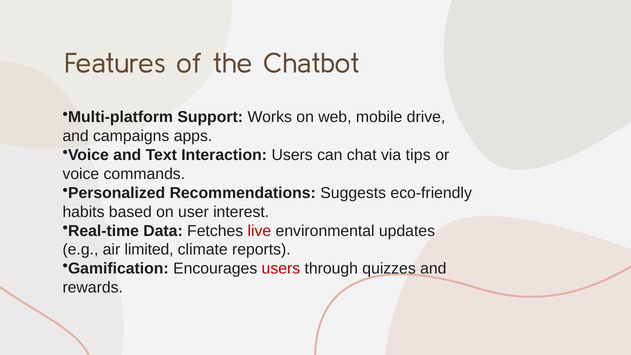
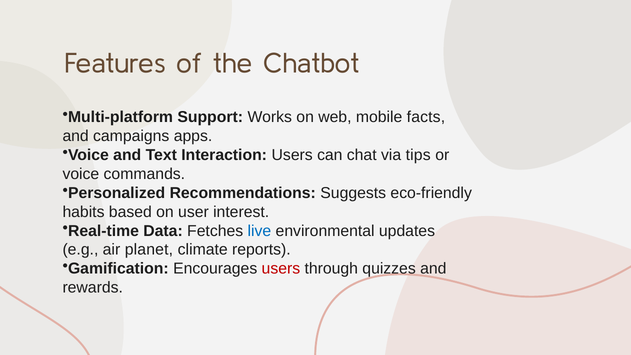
drive: drive -> facts
live colour: red -> blue
limited: limited -> planet
